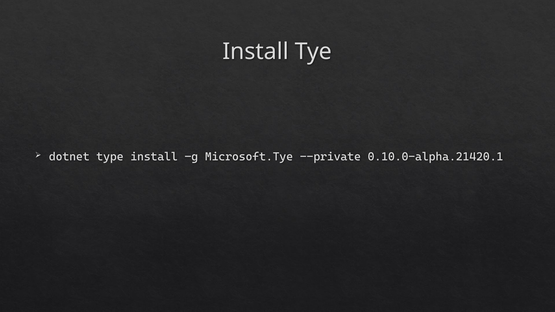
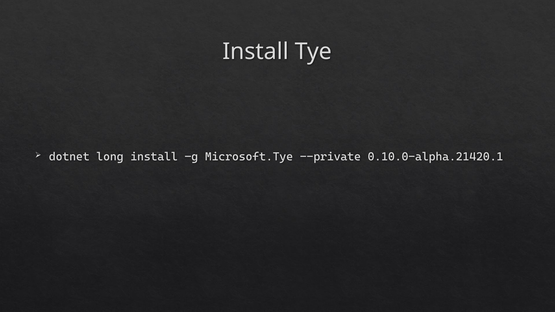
type: type -> long
